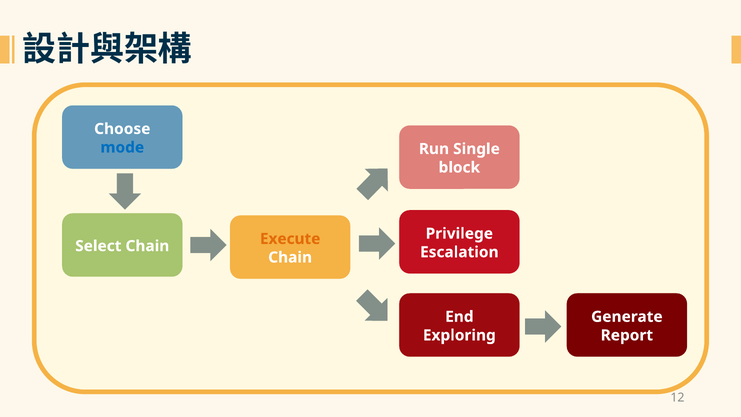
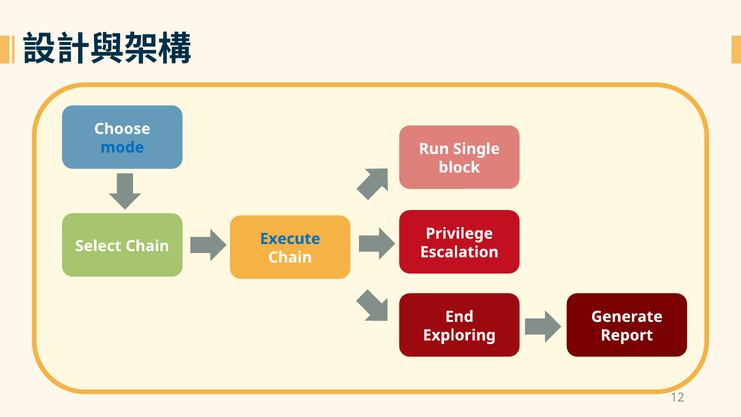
Execute colour: orange -> blue
